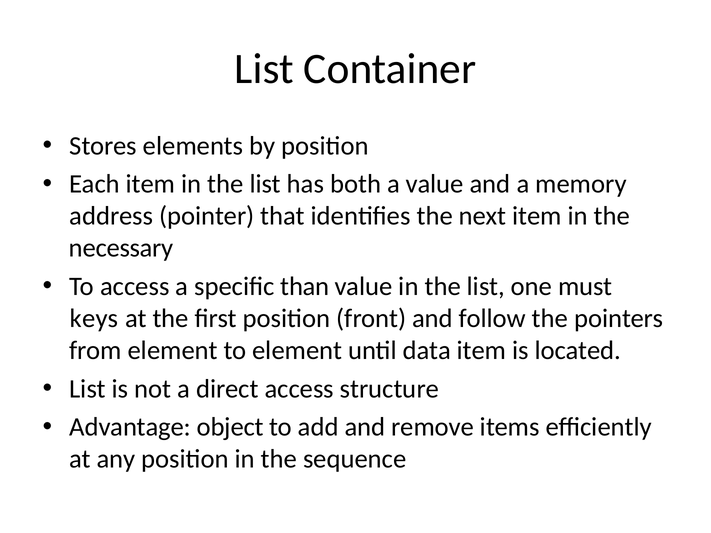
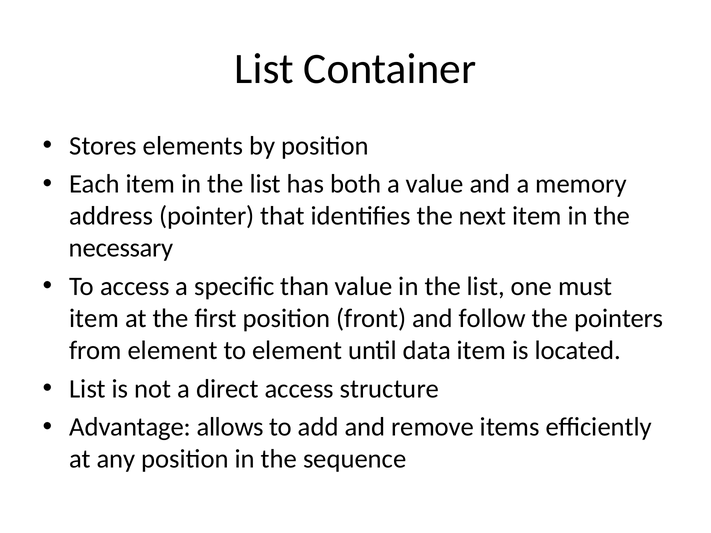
keys at (94, 319): keys -> item
object: object -> allows
